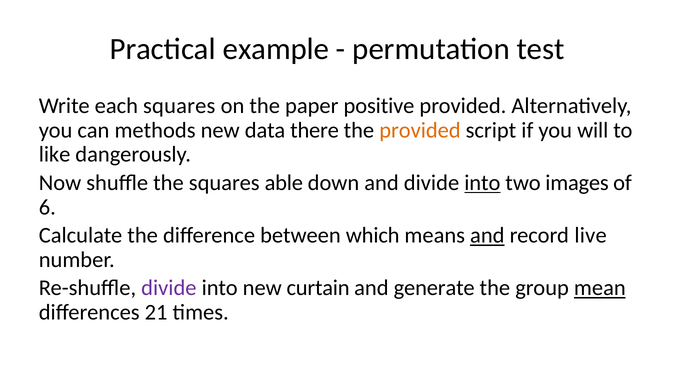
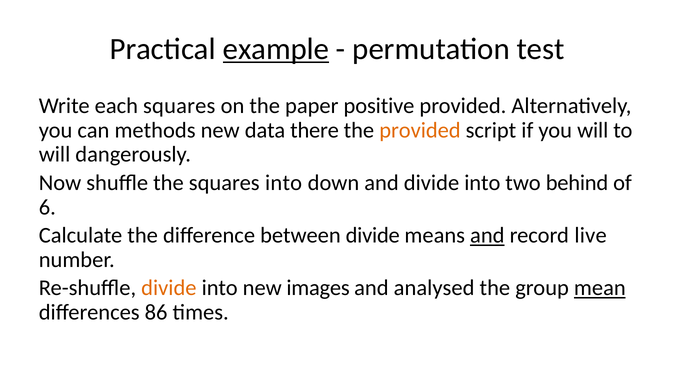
example underline: none -> present
like at (55, 155): like -> will
squares able: able -> into
into at (482, 183) underline: present -> none
images: images -> behind
between which: which -> divide
divide at (169, 289) colour: purple -> orange
curtain: curtain -> images
generate: generate -> analysed
21: 21 -> 86
